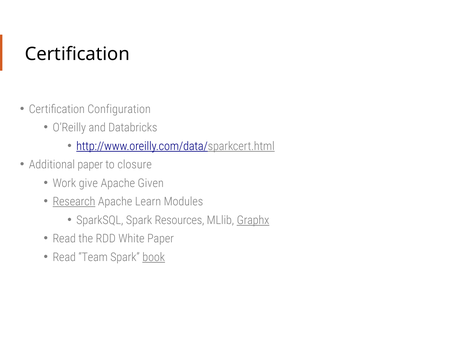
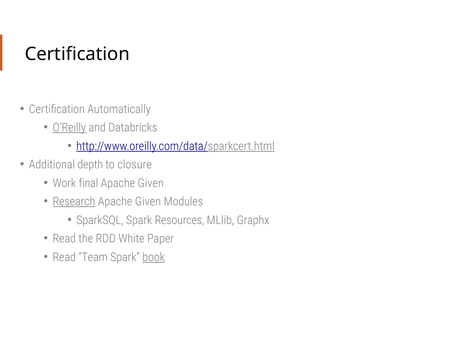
Configuration: Configuration -> Automatically
O’Reilly underline: none -> present
Additional paper: paper -> depth
give: give -> final
Learn at (148, 201): Learn -> Given
Graphx underline: present -> none
